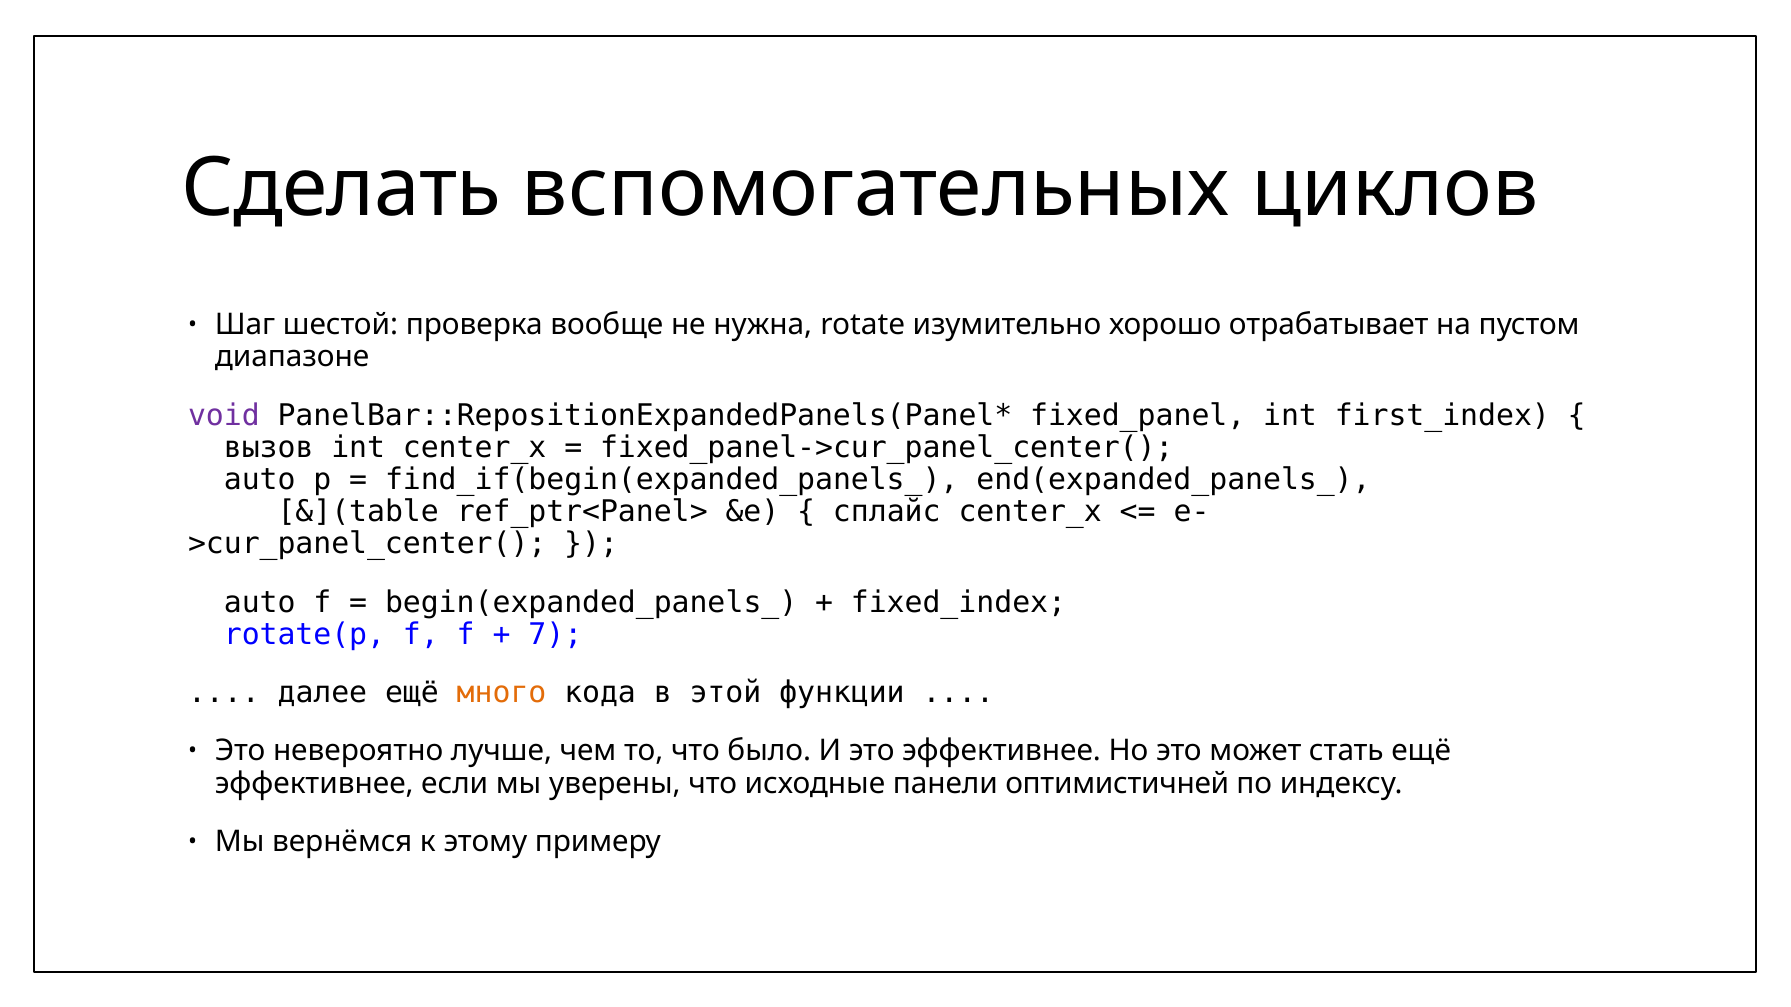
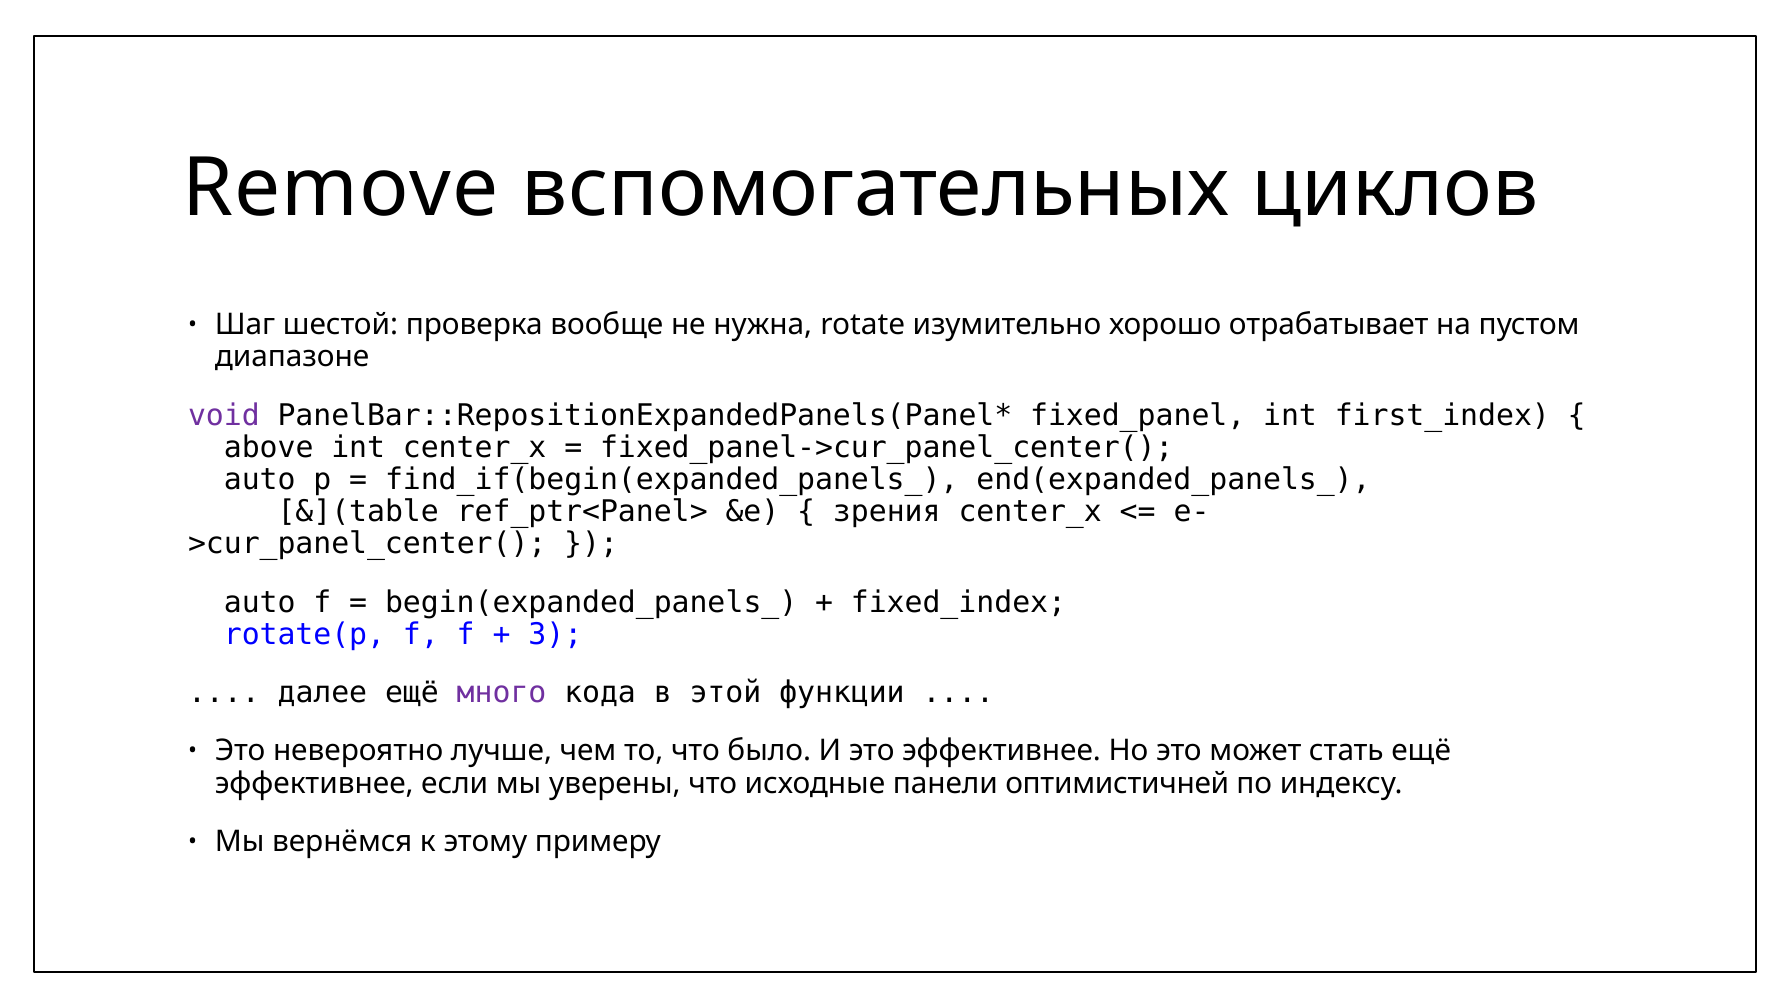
Сделать: Сделать -> Remove
вызов: вызов -> above
сплайс: сплайс -> зрения
7: 7 -> 3
много colour: orange -> purple
